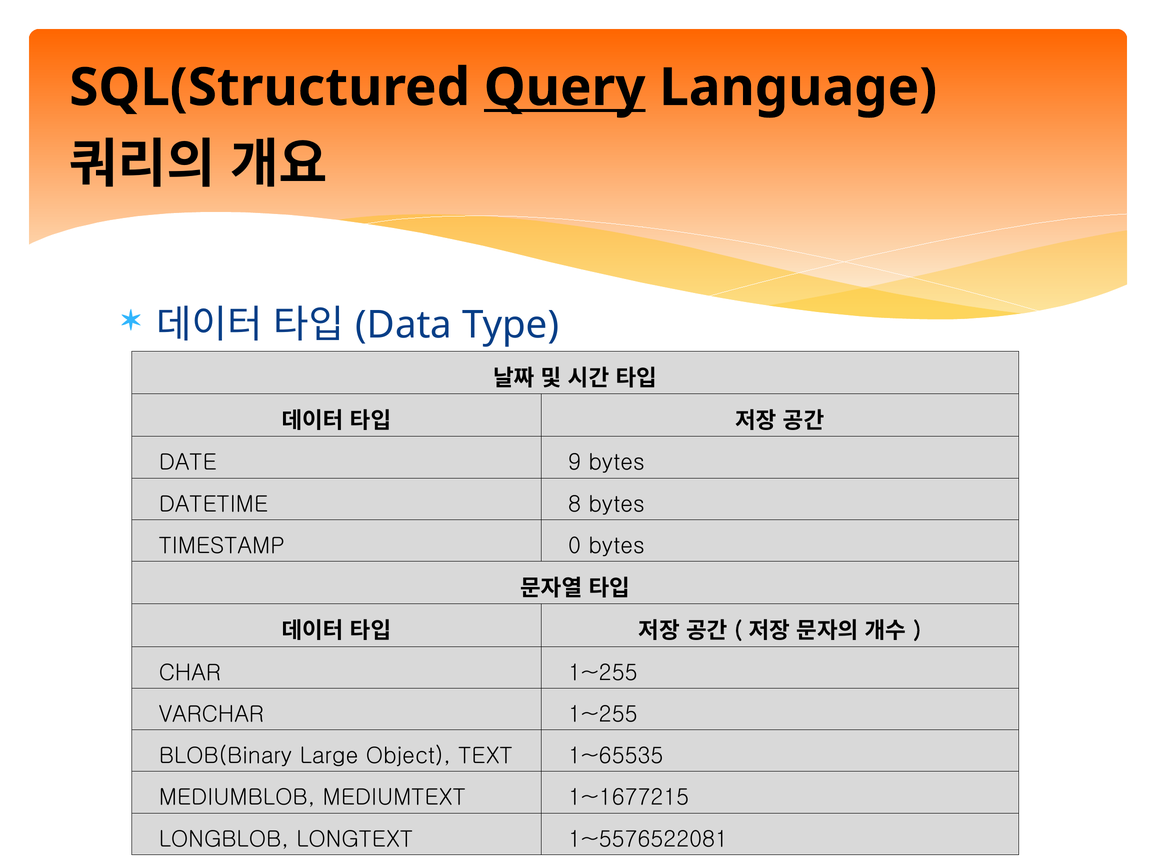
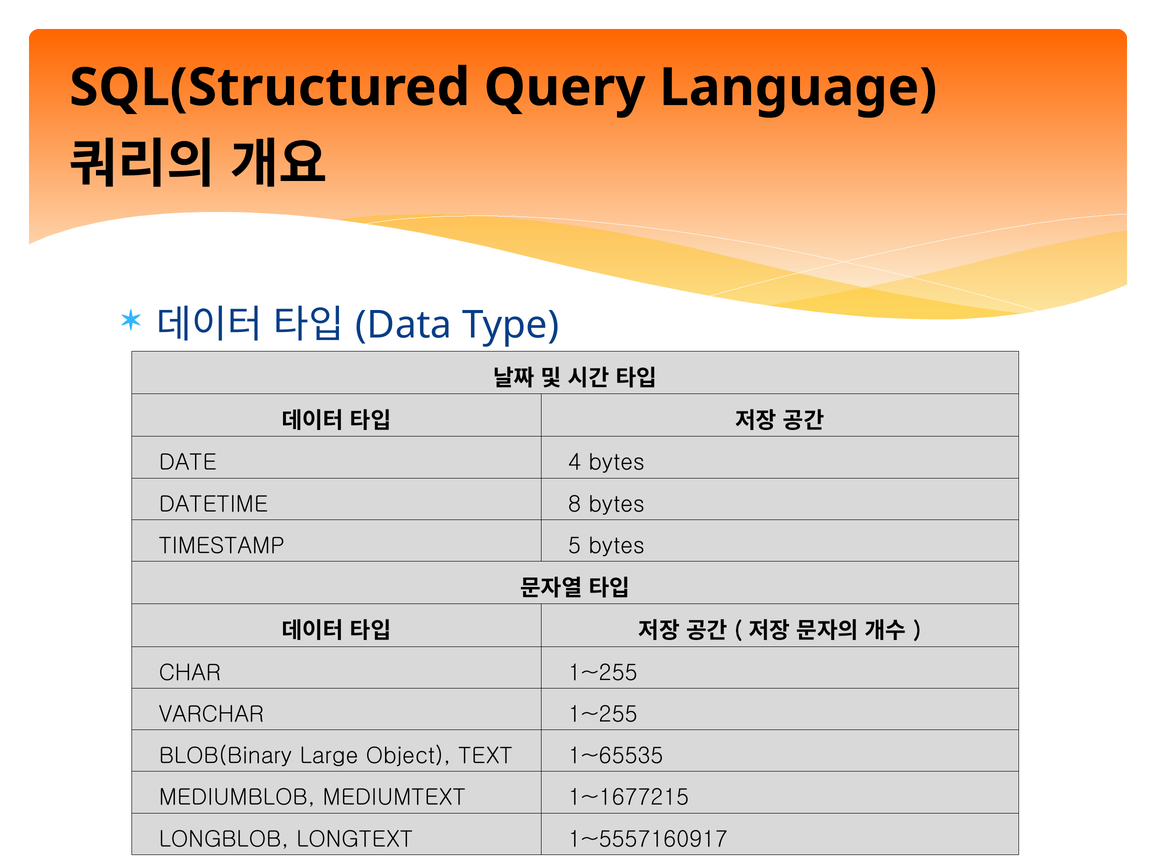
Query underline: present -> none
9: 9 -> 4
0: 0 -> 5
1~5576522081: 1~5576522081 -> 1~5557160917
